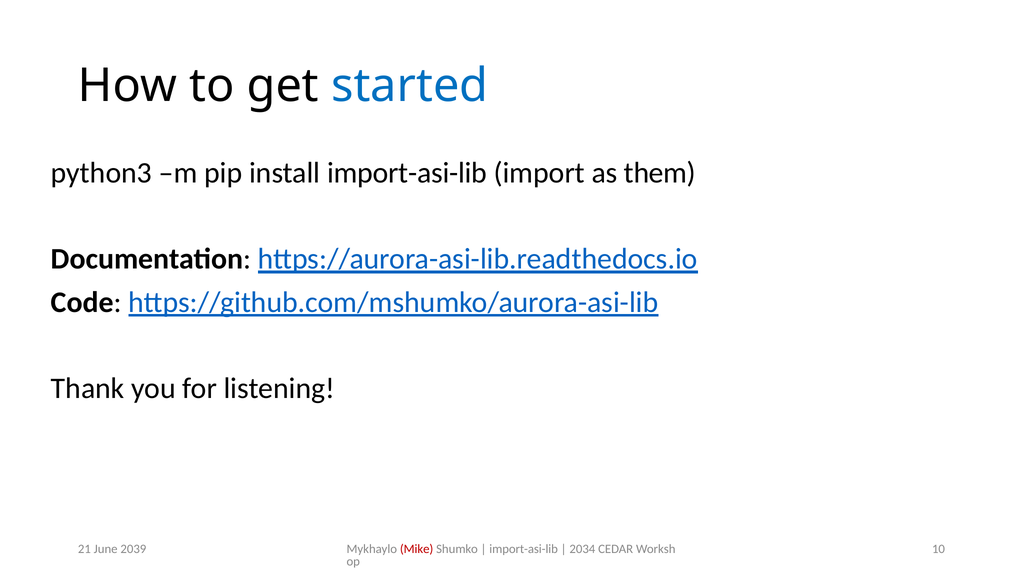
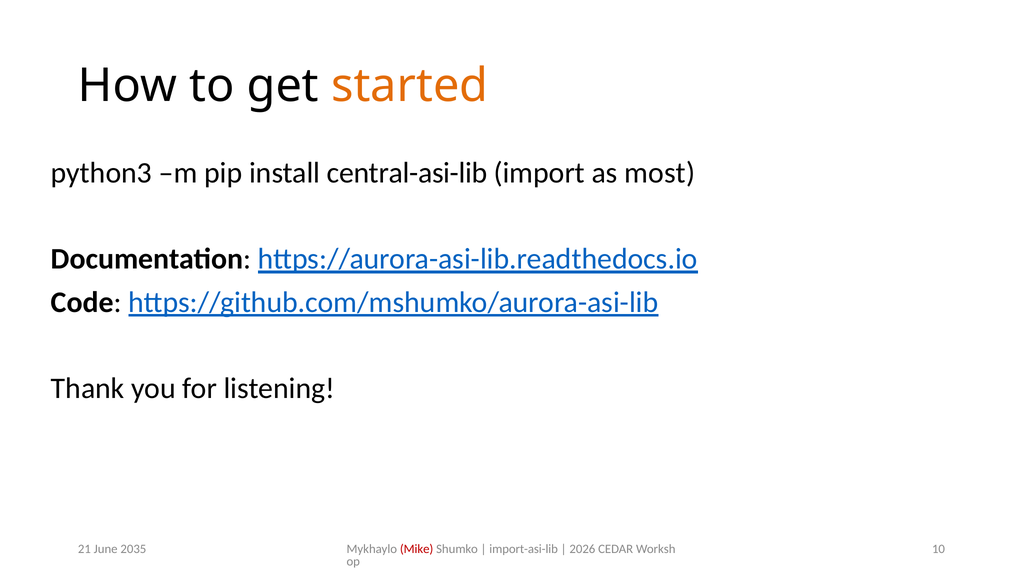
started colour: blue -> orange
install import-asi-lib: import-asi-lib -> central-asi-lib
them: them -> most
2034: 2034 -> 2026
2039: 2039 -> 2035
